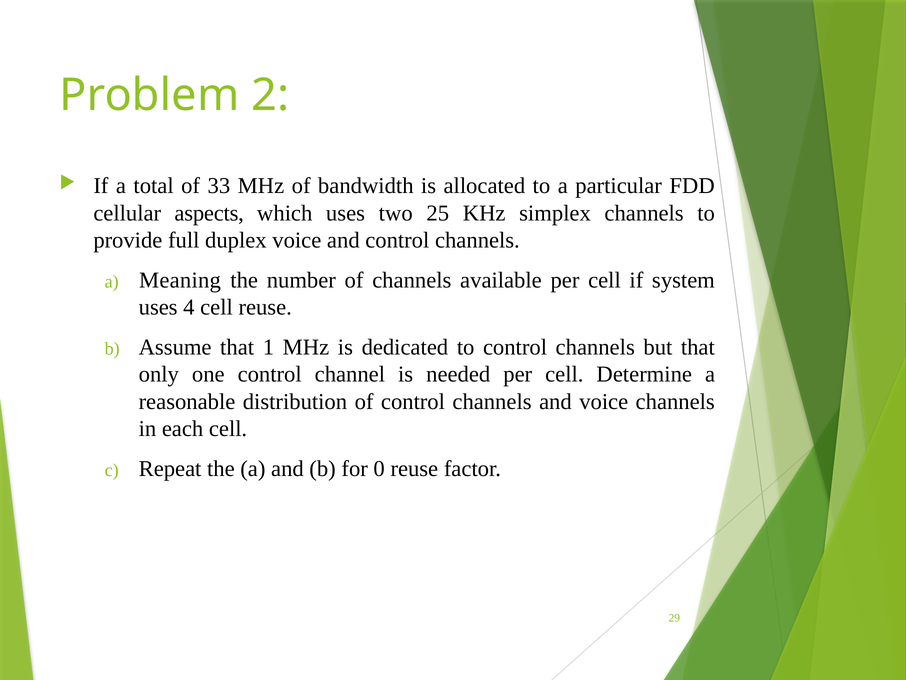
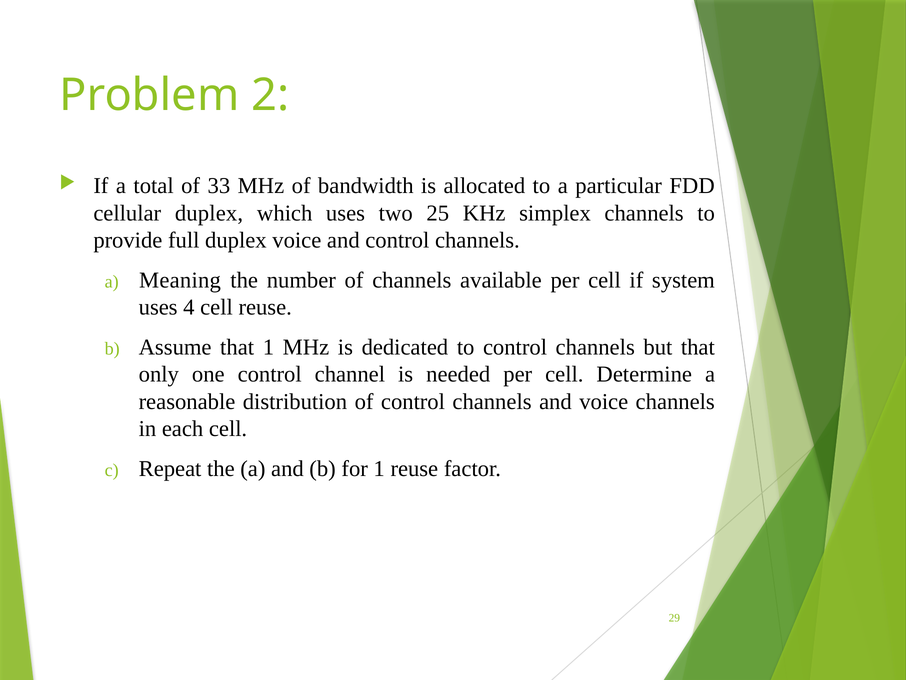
cellular aspects: aspects -> duplex
for 0: 0 -> 1
